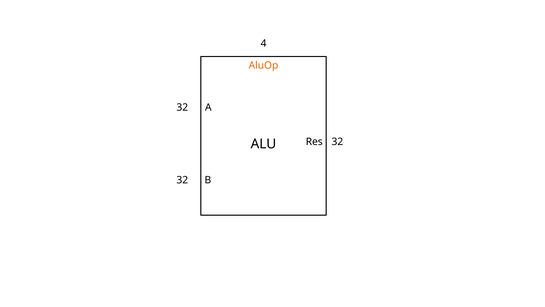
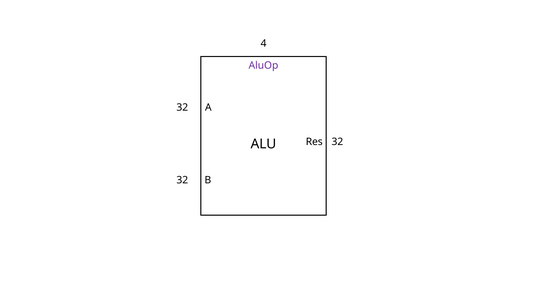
AluOp colour: orange -> purple
